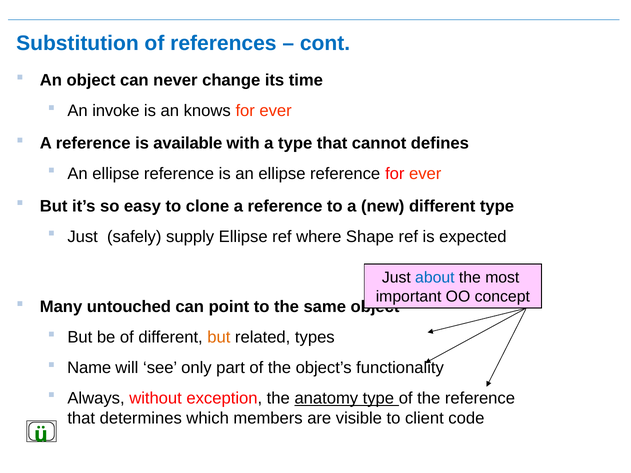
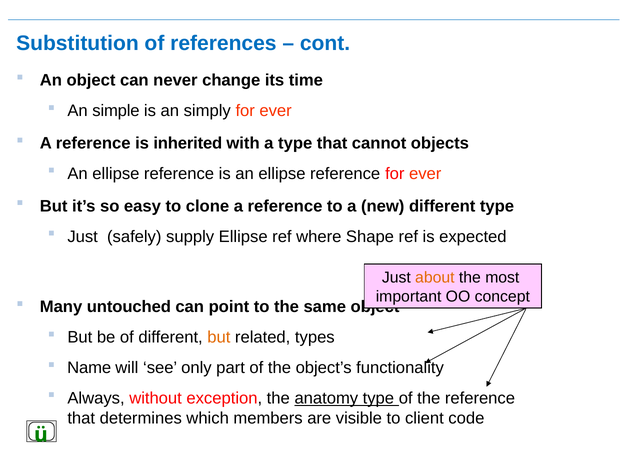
invoke: invoke -> simple
knows: knows -> simply
available: available -> inherited
defines: defines -> objects
about colour: blue -> orange
